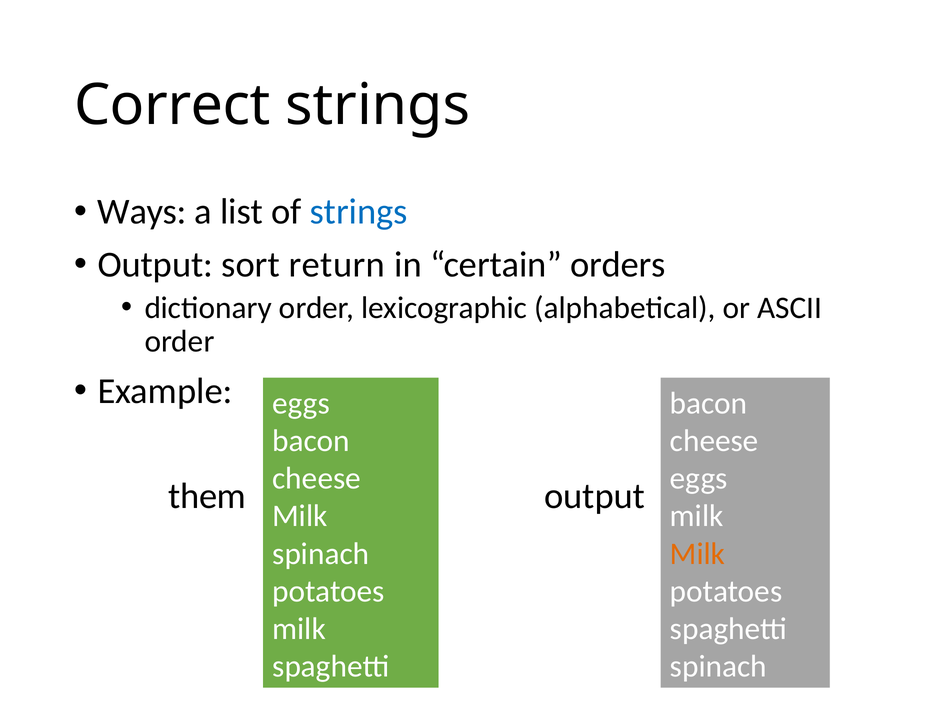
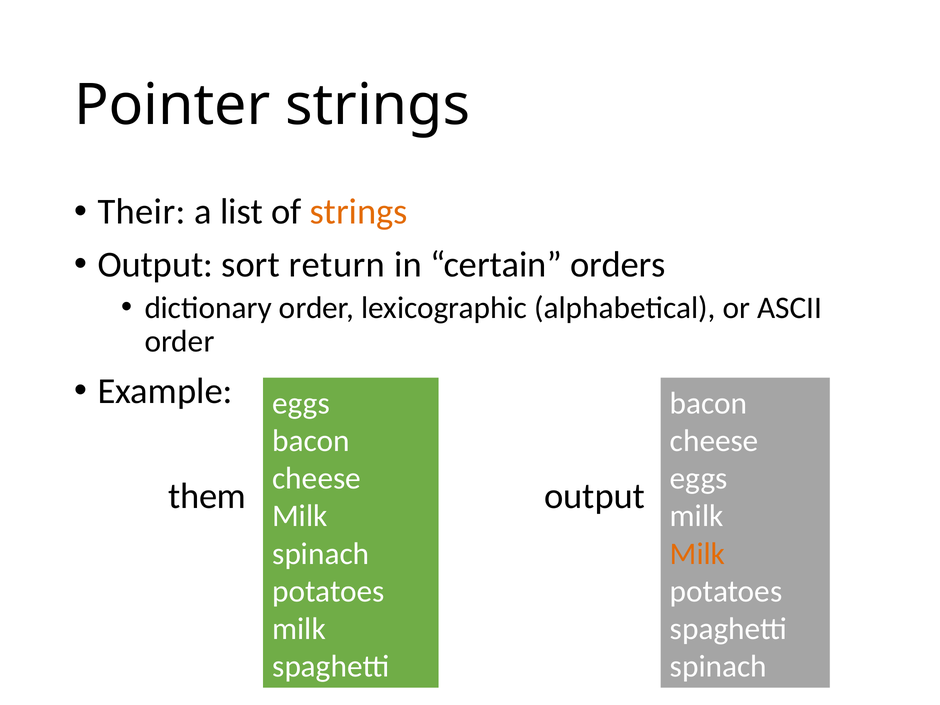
Correct: Correct -> Pointer
Ways: Ways -> Their
strings at (359, 212) colour: blue -> orange
